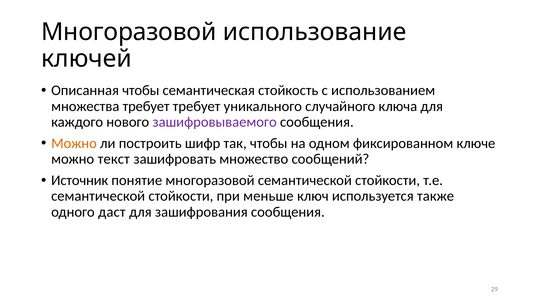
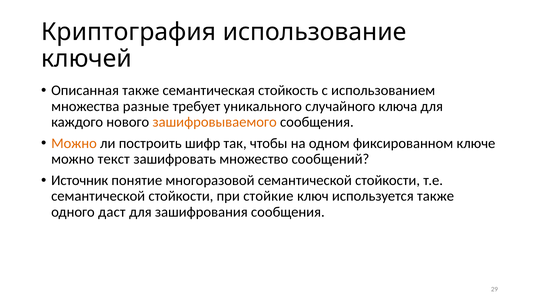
Многоразовой at (129, 32): Многоразовой -> Криптография
Описанная чтобы: чтобы -> также
множества требует: требует -> разные
зашифровываемого colour: purple -> orange
меньше: меньше -> стойкие
